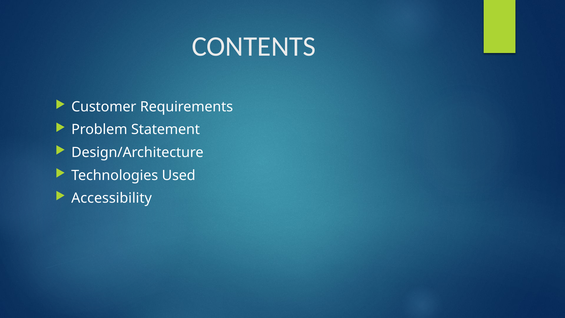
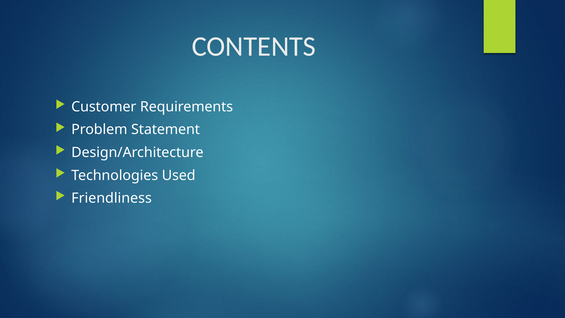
Accessibility: Accessibility -> Friendliness
